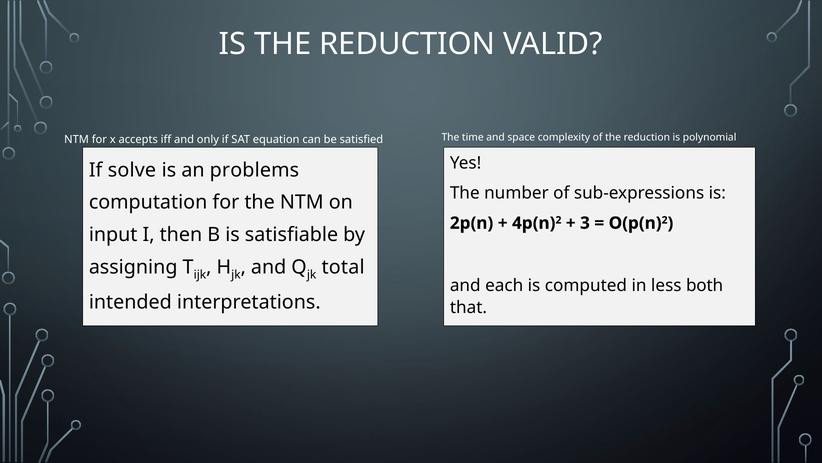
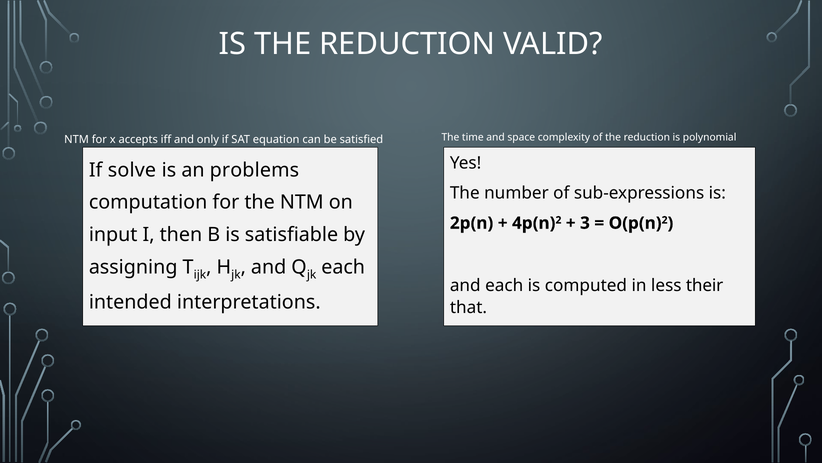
total at (343, 267): total -> each
both: both -> their
